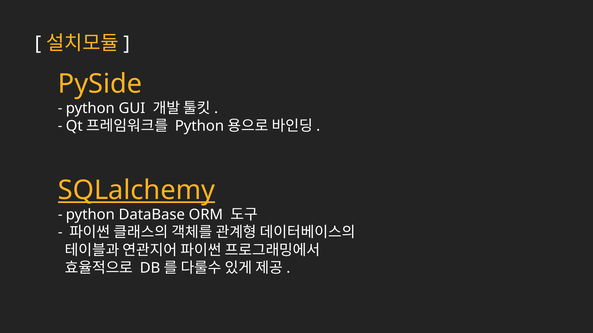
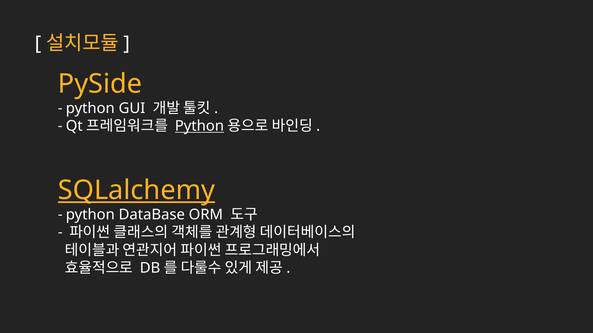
Python at (199, 126) underline: none -> present
